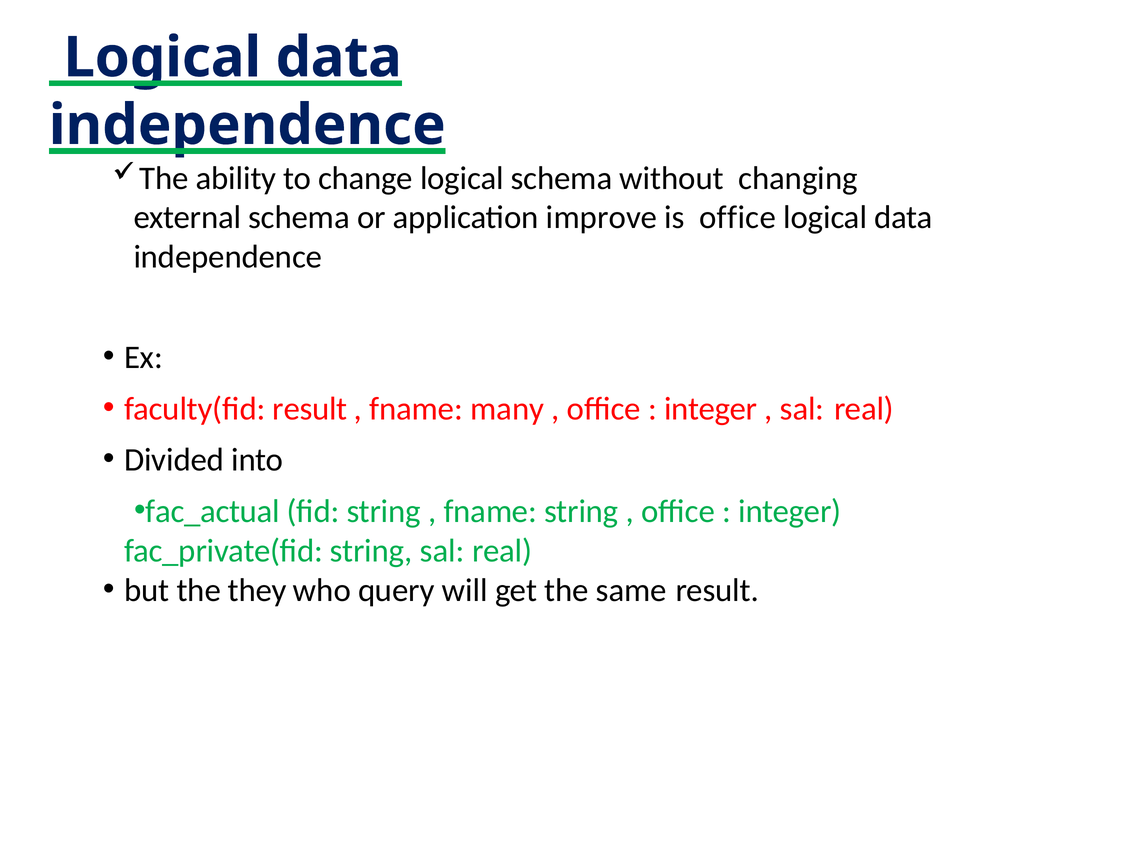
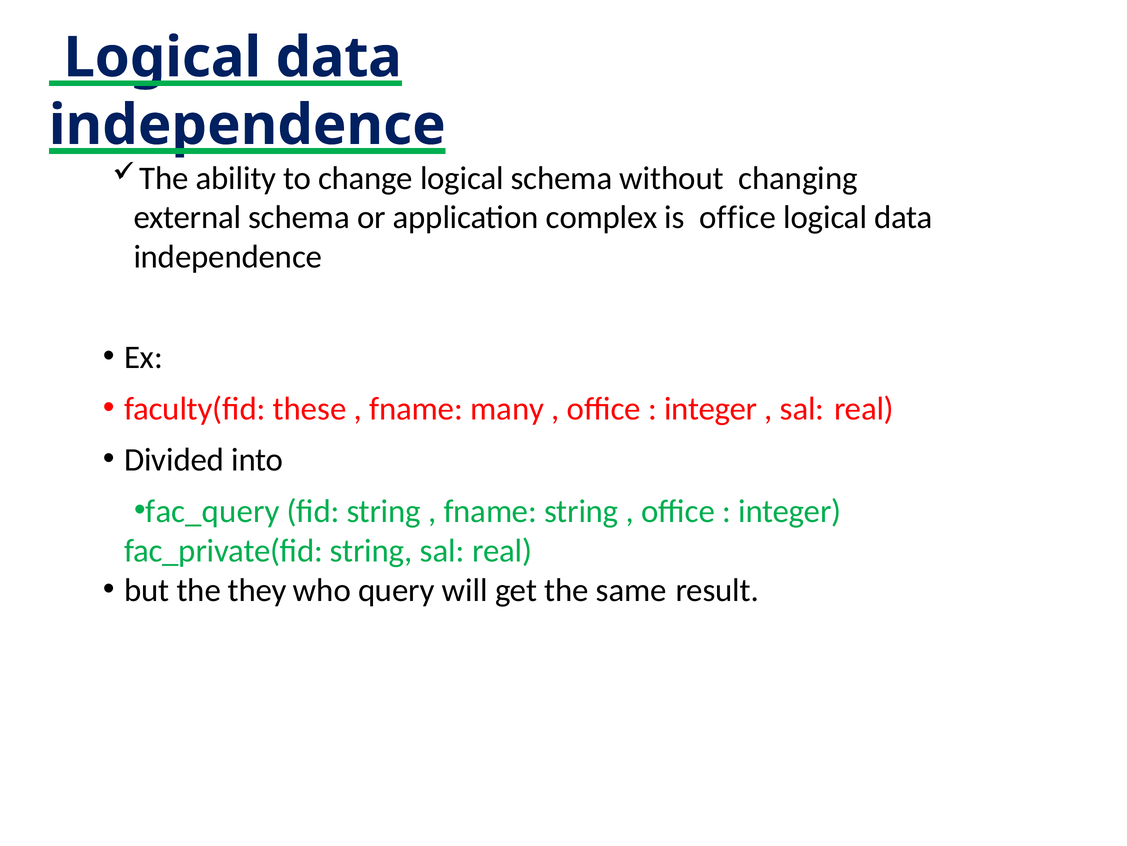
improve: improve -> complex
faculty(fid result: result -> these
fac_actual: fac_actual -> fac_query
